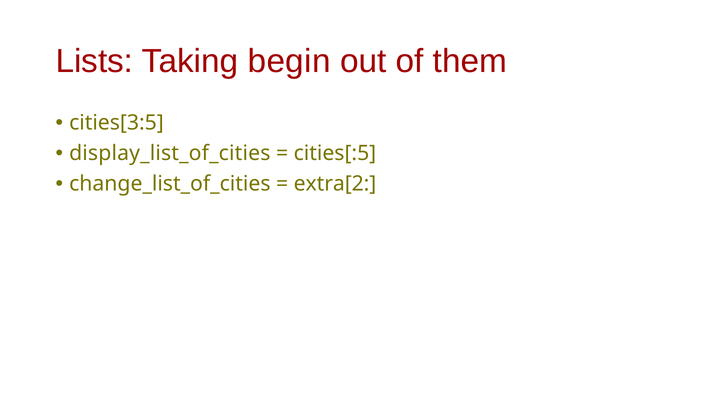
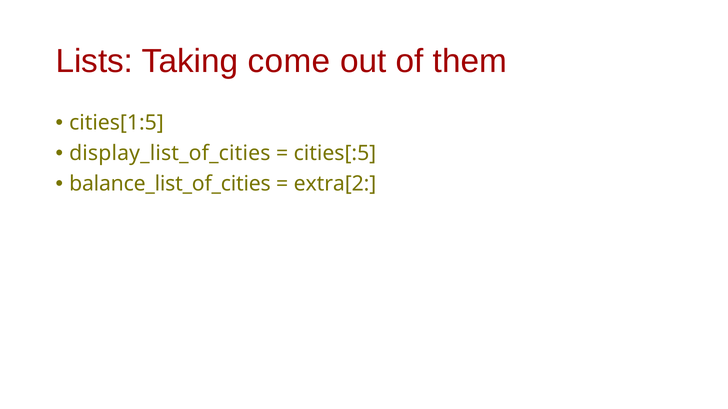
begin: begin -> come
cities[3:5: cities[3:5 -> cities[1:5
change_list_of_cities: change_list_of_cities -> balance_list_of_cities
